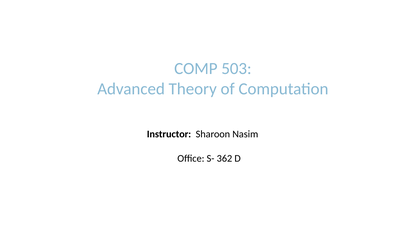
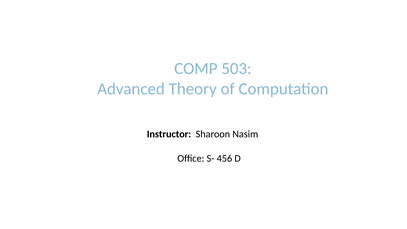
362: 362 -> 456
